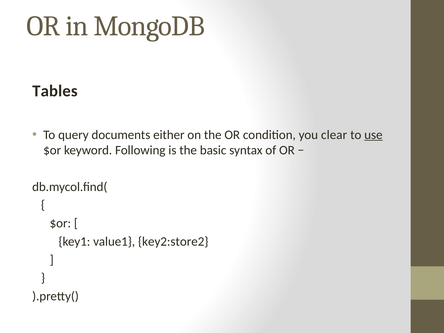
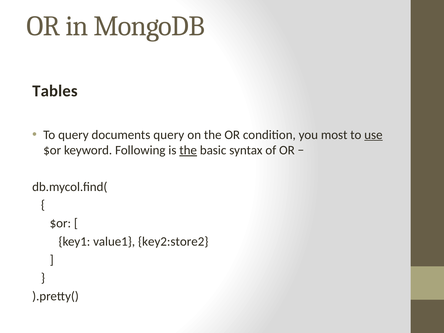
documents either: either -> query
clear: clear -> most
the at (188, 150) underline: none -> present
